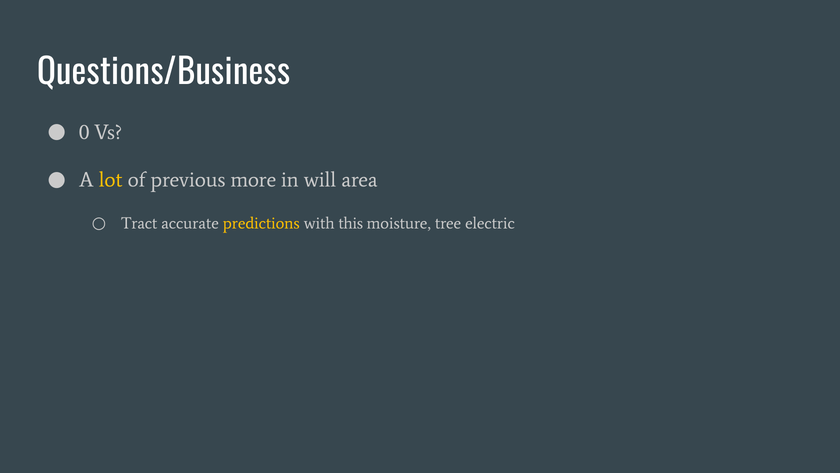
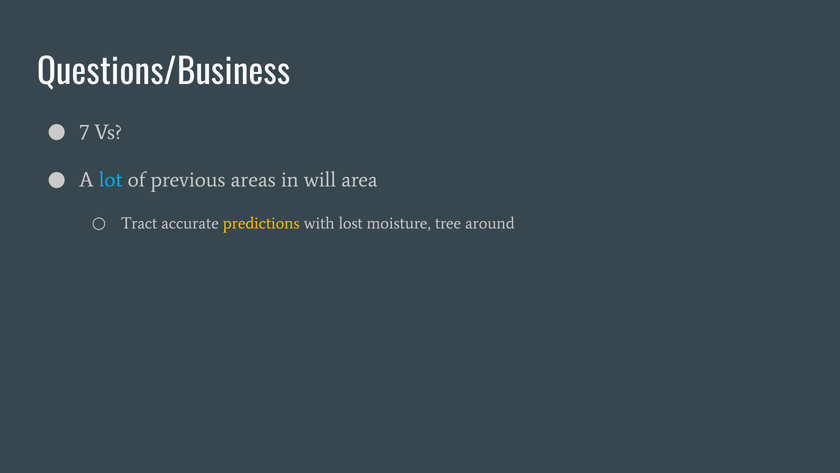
0: 0 -> 7
lot colour: yellow -> light blue
more: more -> areas
this: this -> lost
electric: electric -> around
